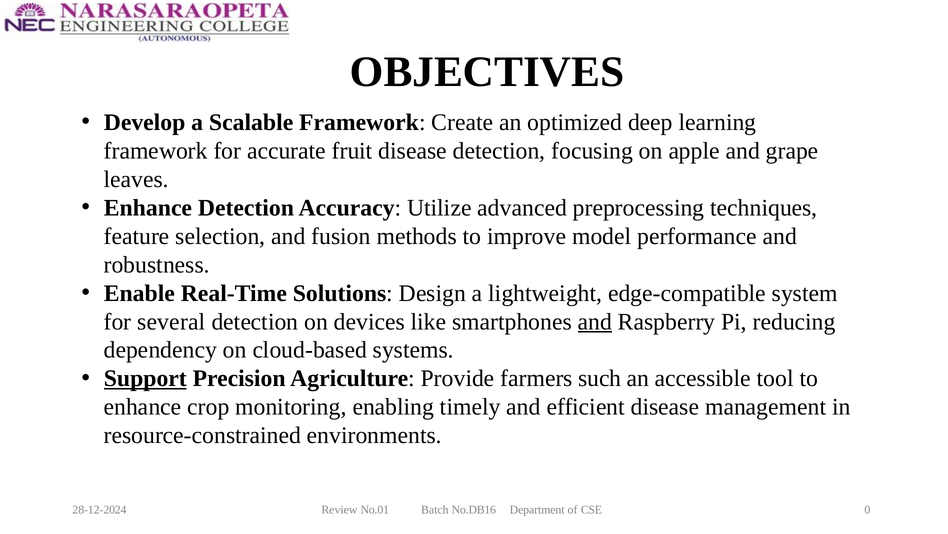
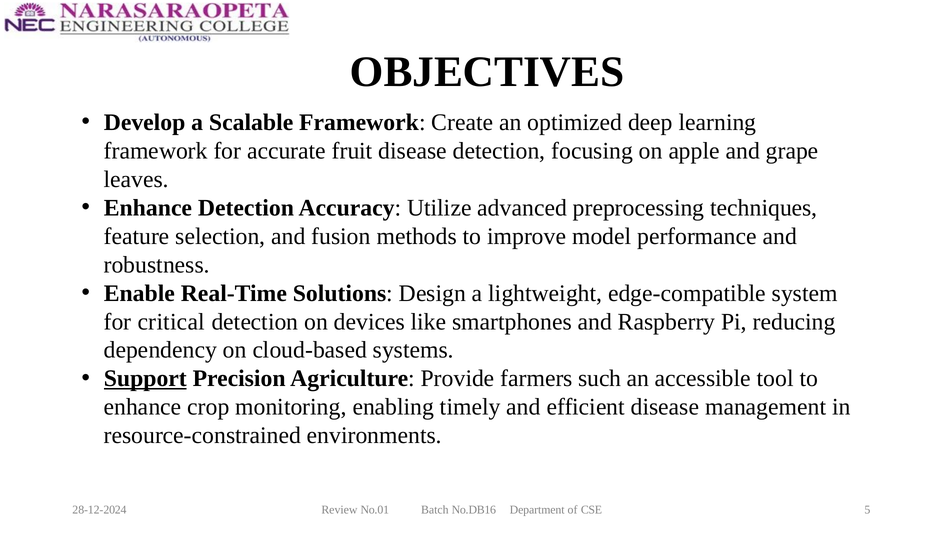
several: several -> critical
and at (595, 321) underline: present -> none
0: 0 -> 5
